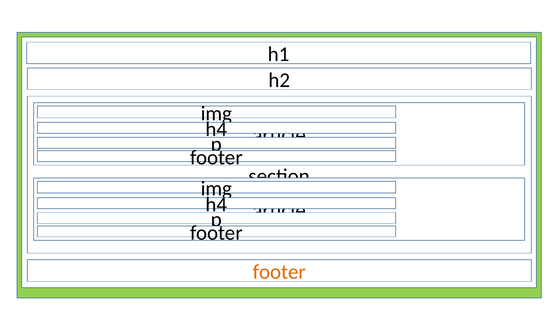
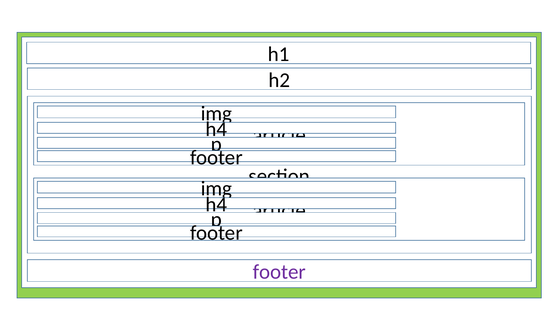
footer at (279, 272) colour: orange -> purple
